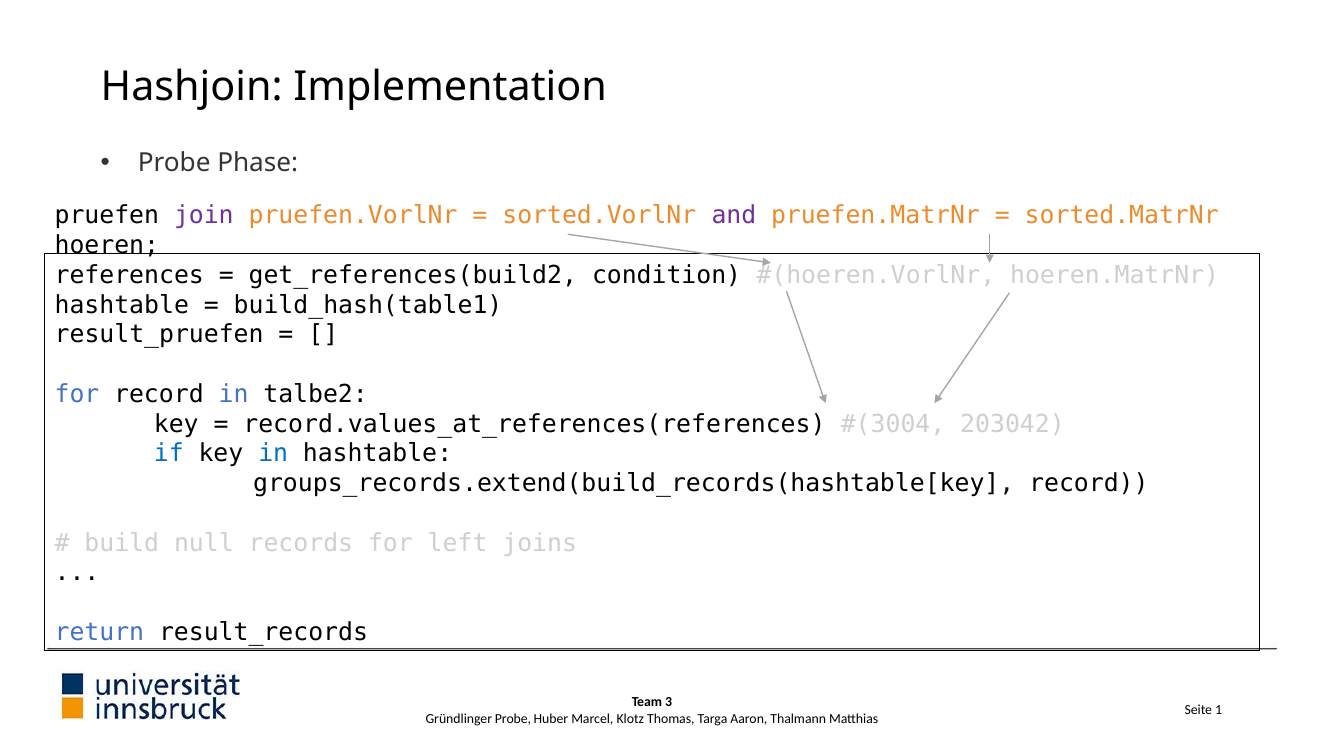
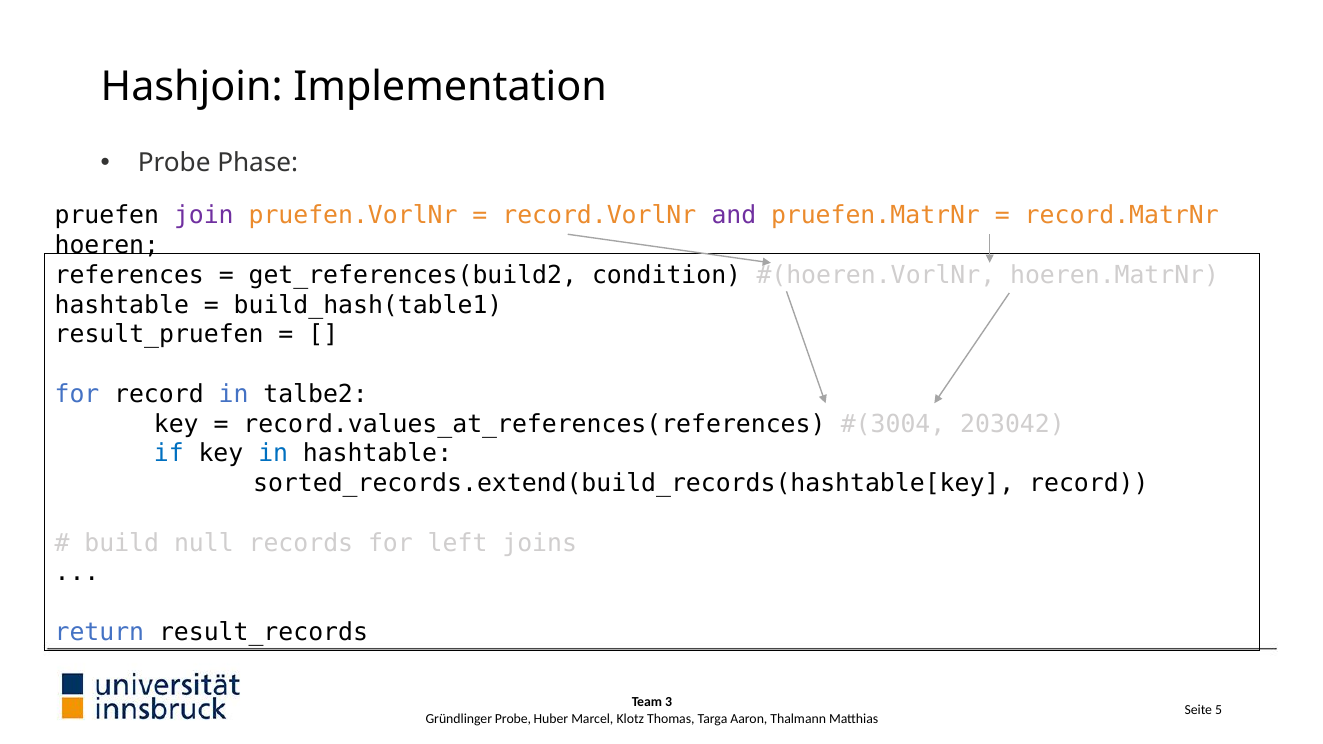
sorted.VorlNr: sorted.VorlNr -> record.VorlNr
sorted.MatrNr: sorted.MatrNr -> record.MatrNr
groups_records.extend(build_records(hashtable[key: groups_records.extend(build_records(hashtable[key -> sorted_records.extend(build_records(hashtable[key
1: 1 -> 5
